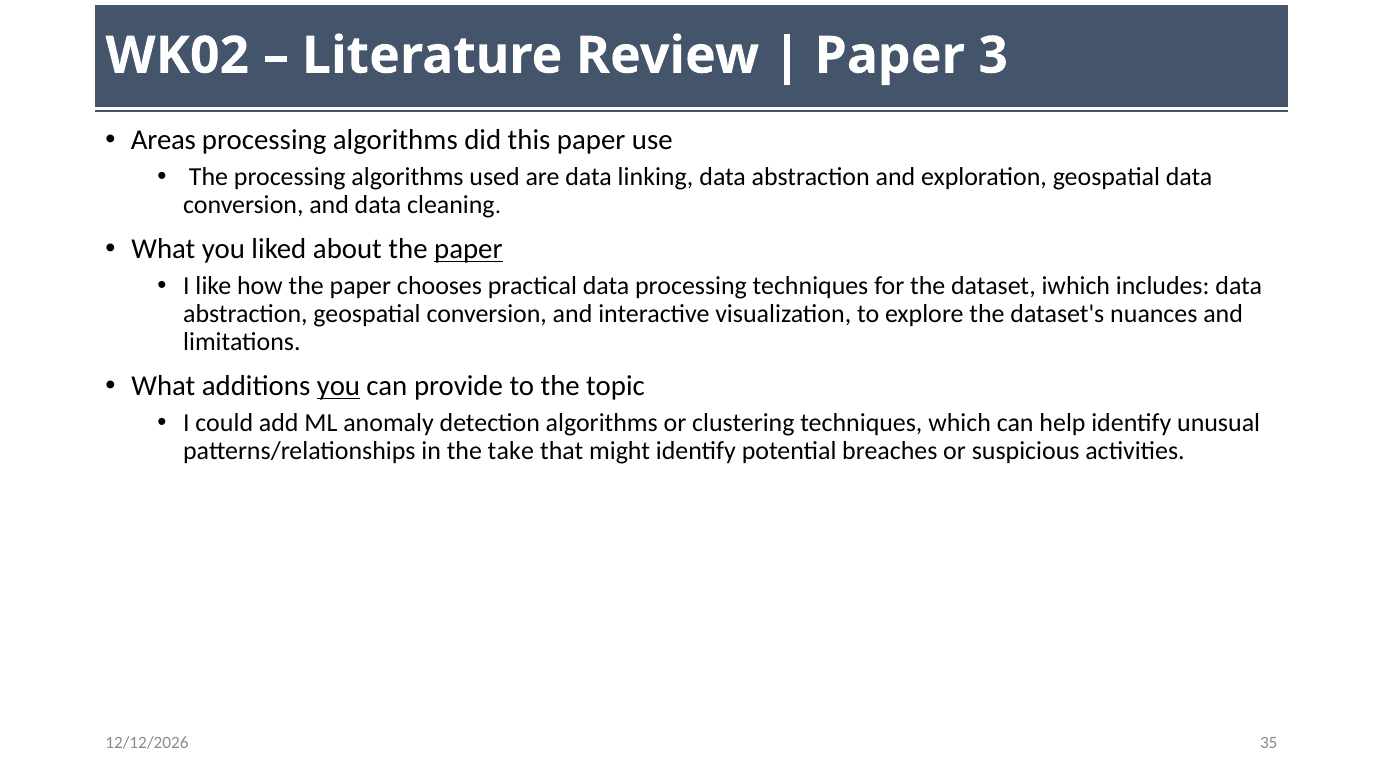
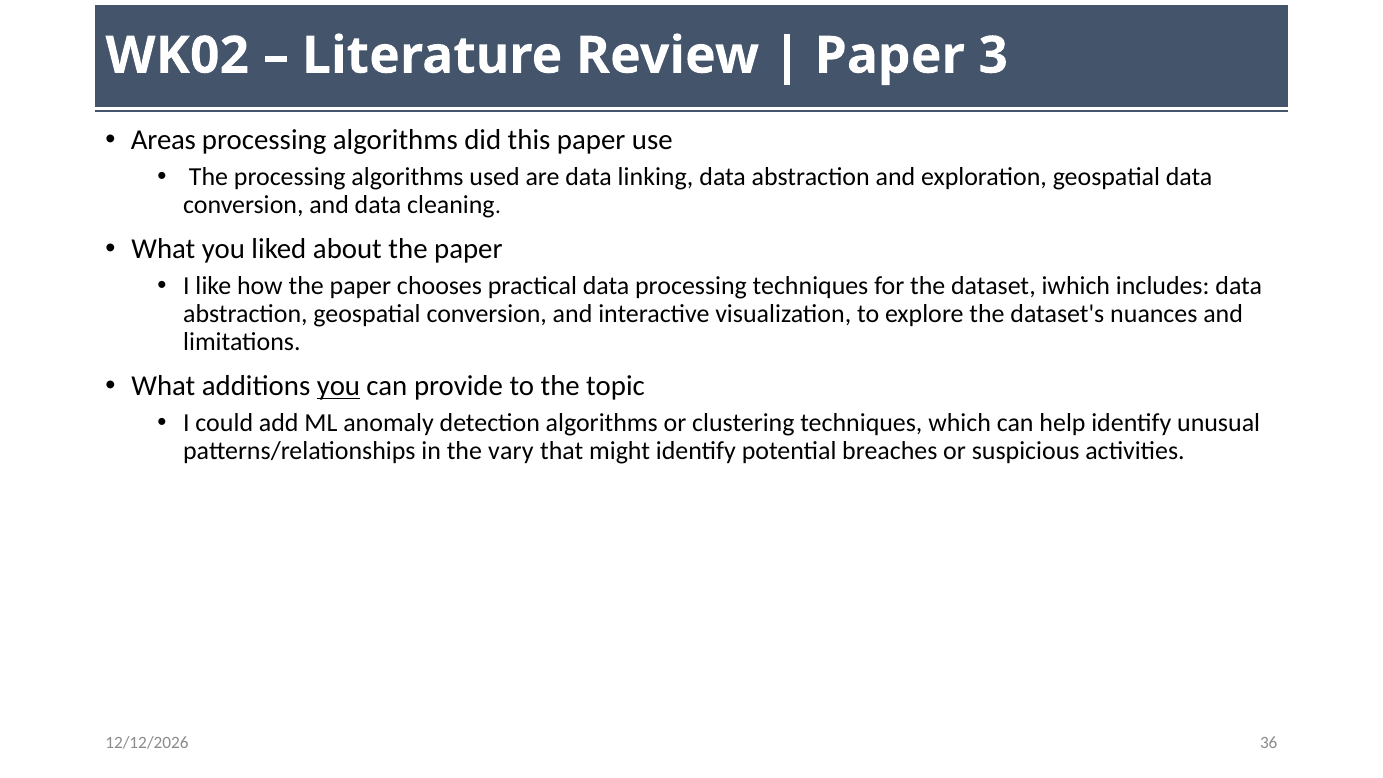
paper at (468, 249) underline: present -> none
take: take -> vary
35: 35 -> 36
